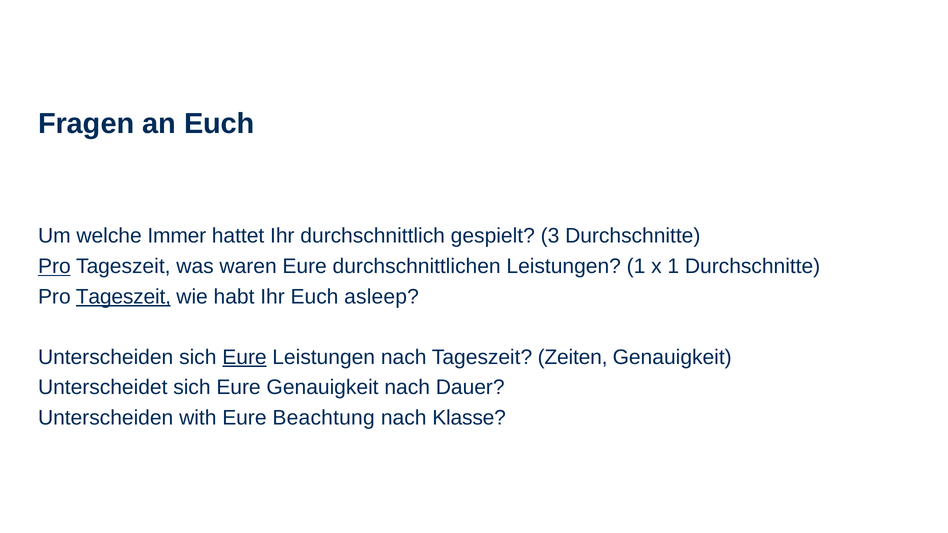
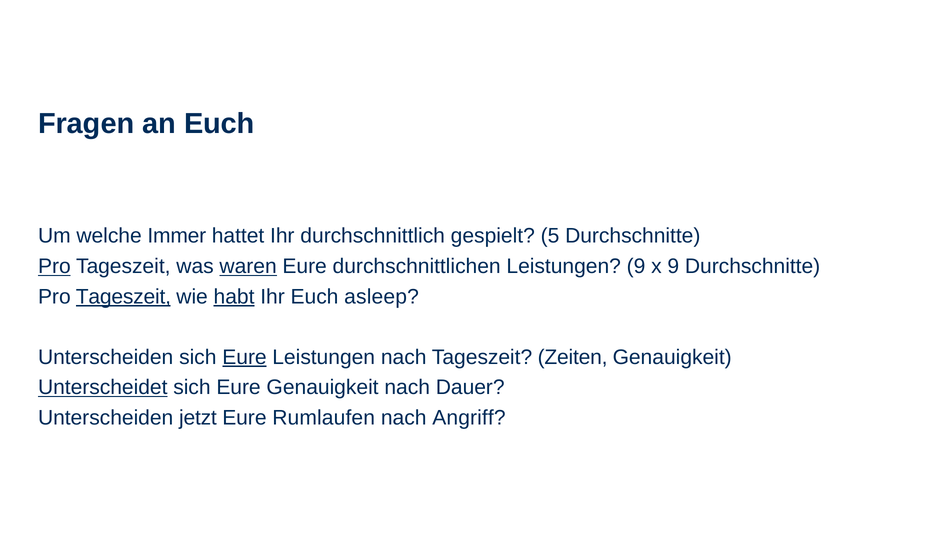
3: 3 -> 5
waren underline: none -> present
Leistungen 1: 1 -> 9
x 1: 1 -> 9
habt underline: none -> present
Unterscheidet underline: none -> present
with: with -> jetzt
Beachtung: Beachtung -> Rumlaufen
Klasse: Klasse -> Angriff
